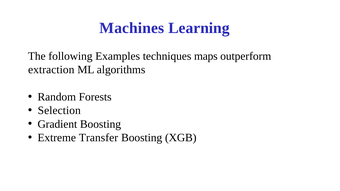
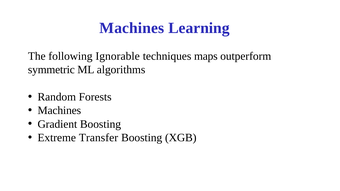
Examples: Examples -> Ignorable
extraction: extraction -> symmetric
Selection at (59, 111): Selection -> Machines
